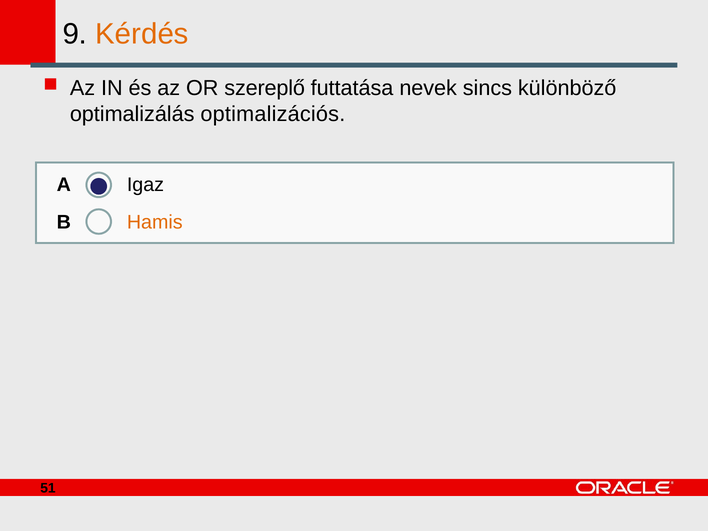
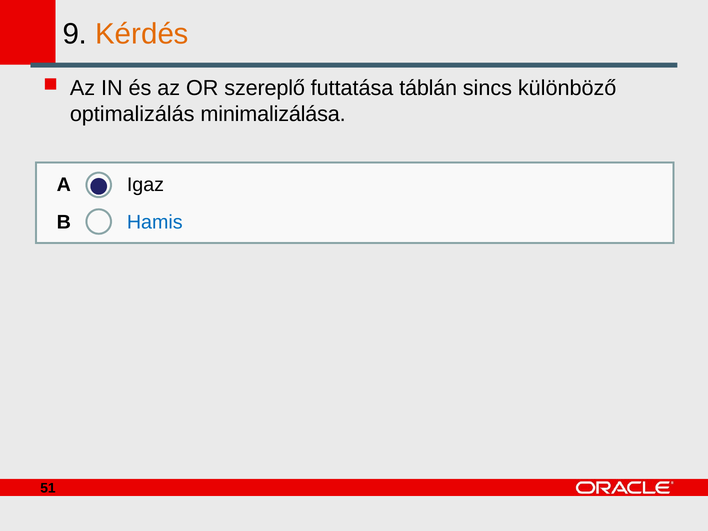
nevek: nevek -> táblán
optimalizációs: optimalizációs -> minimalizálása
Hamis colour: orange -> blue
